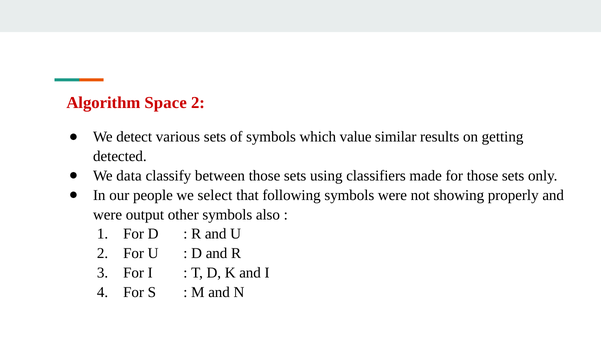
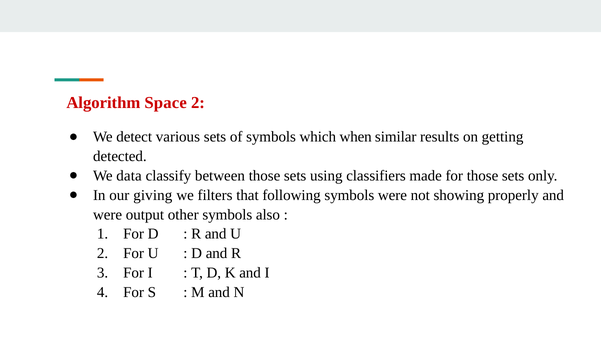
value: value -> when
people: people -> giving
select: select -> filters
